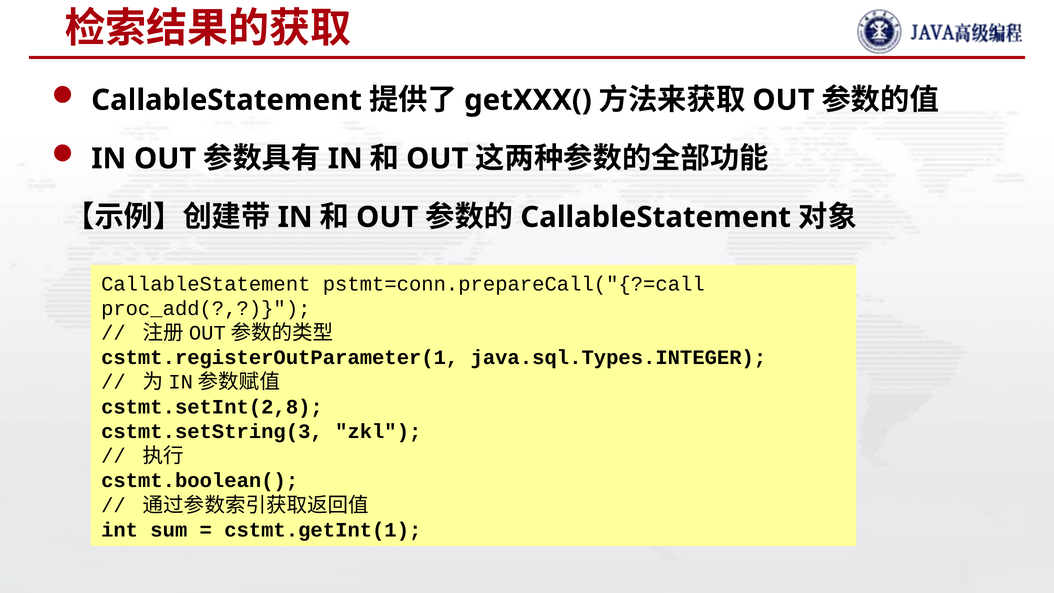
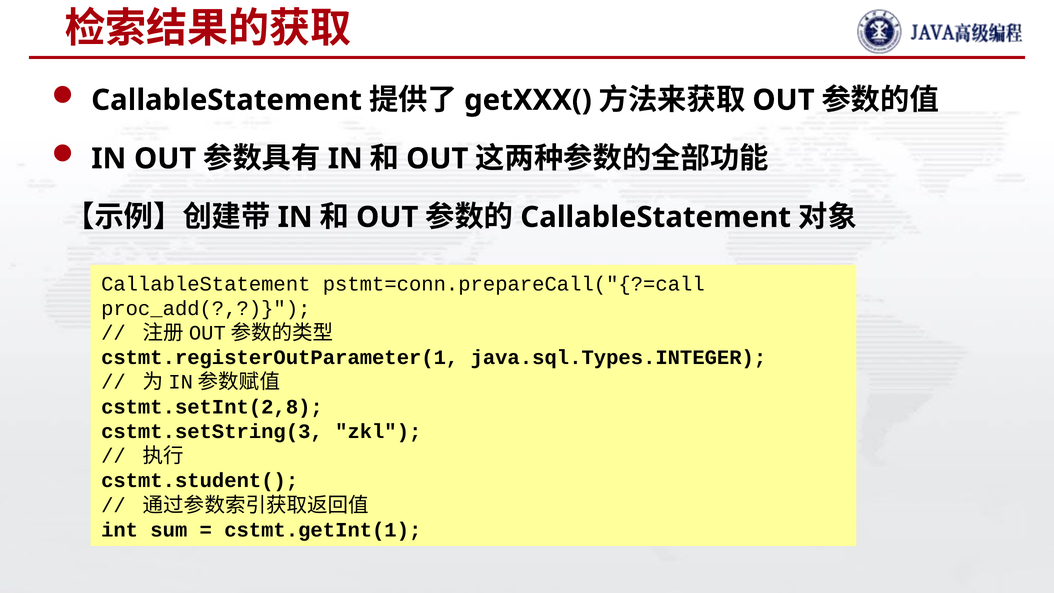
cstmt.boolean(: cstmt.boolean( -> cstmt.student(
